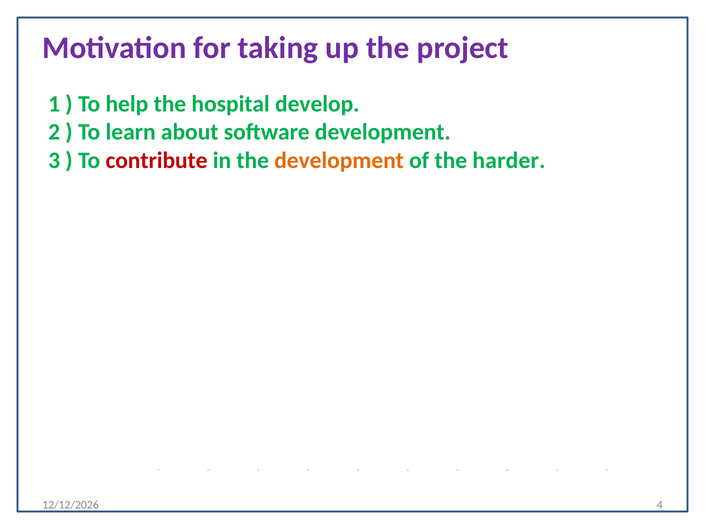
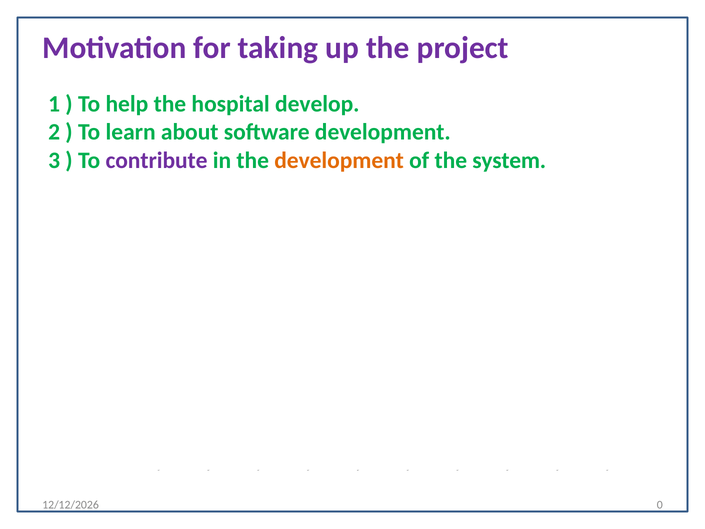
contribute colour: red -> purple
harder: harder -> system
4: 4 -> 0
